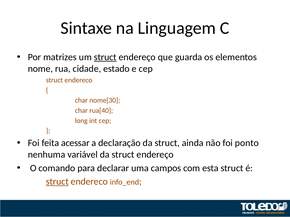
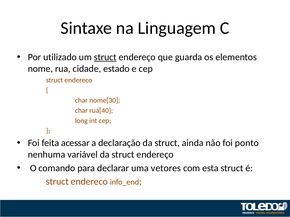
matrizes: matrizes -> utilizado
campos: campos -> vetores
struct at (57, 182) underline: present -> none
